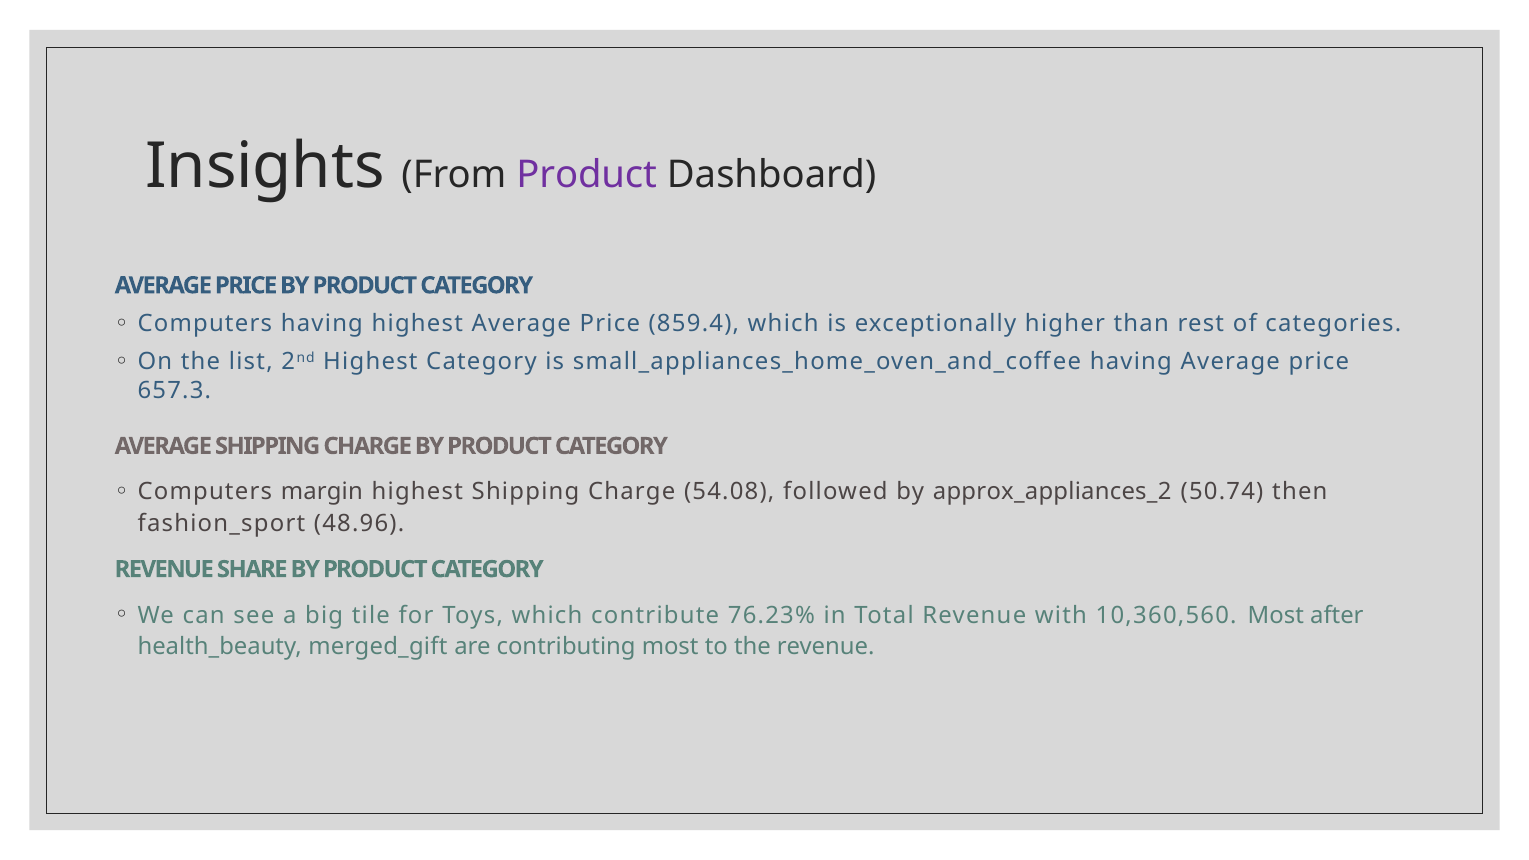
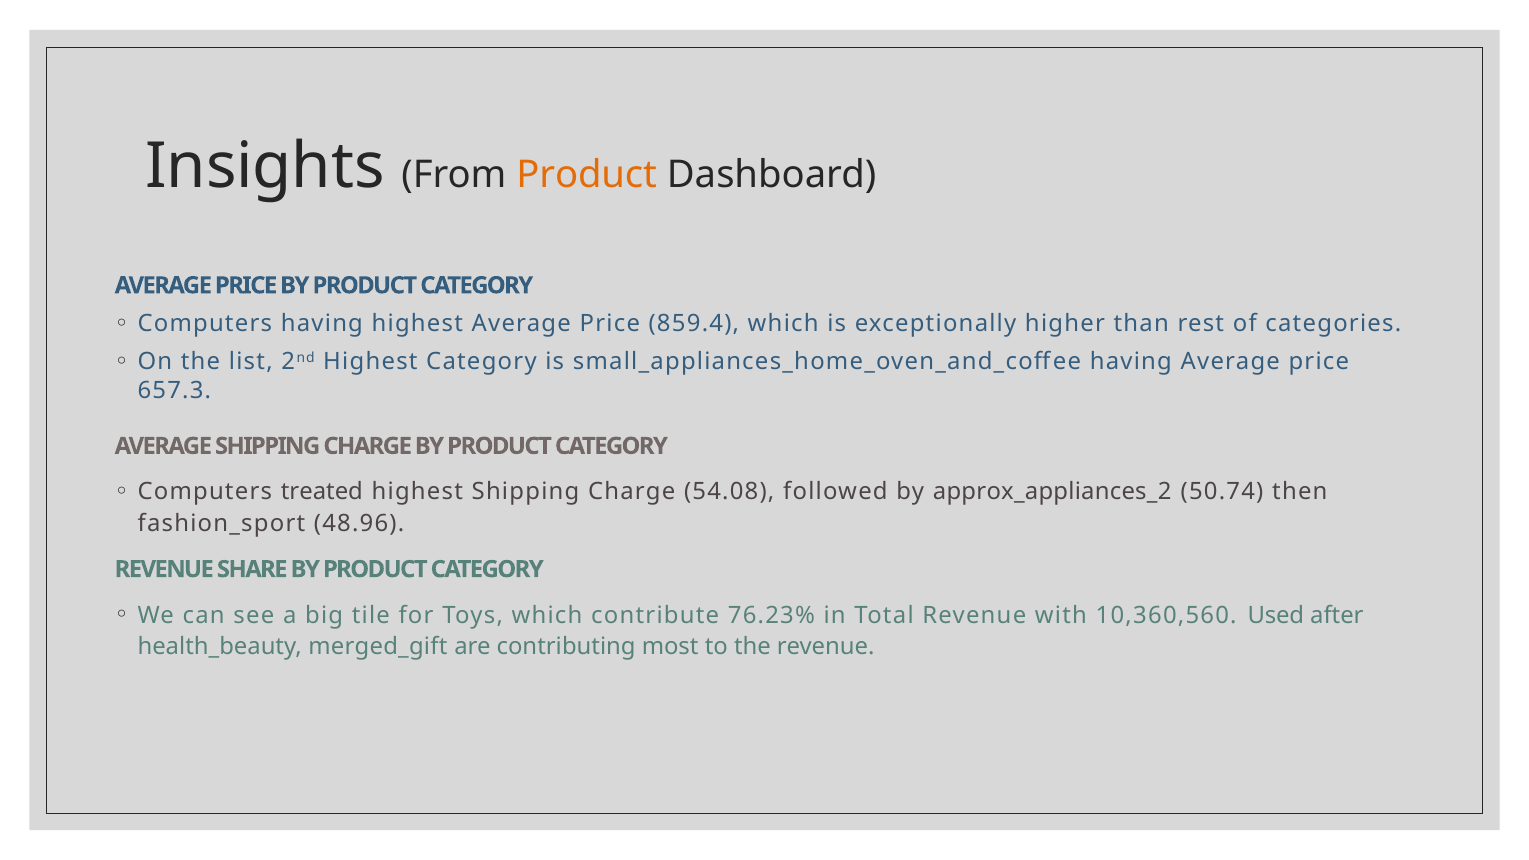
Product at (587, 175) colour: purple -> orange
margin: margin -> treated
10,360,560 Most: Most -> Used
